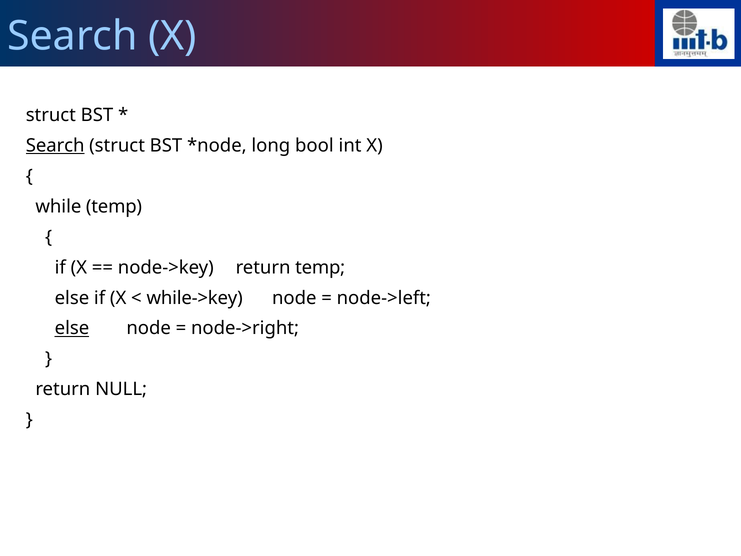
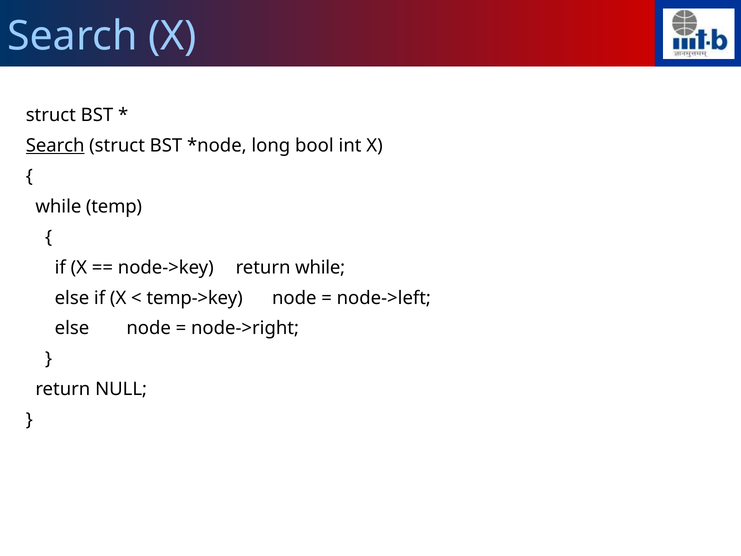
return temp: temp -> while
while->key: while->key -> temp->key
else at (72, 328) underline: present -> none
